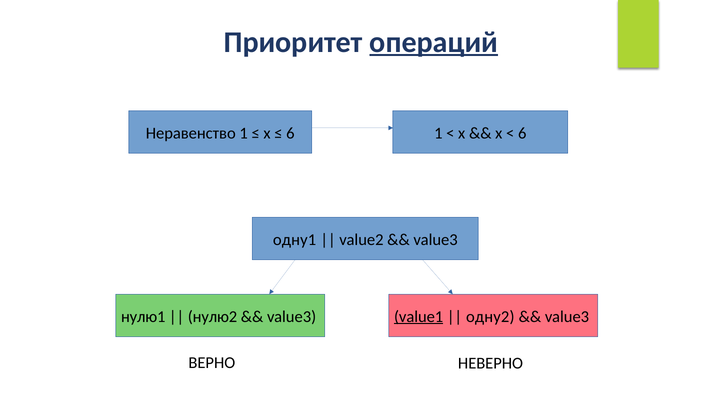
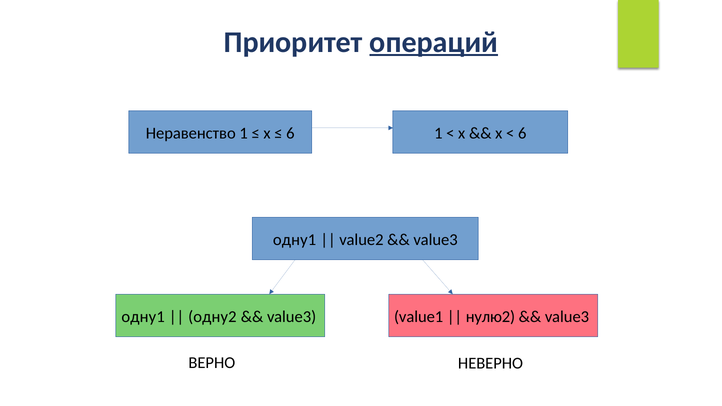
нулю1 at (143, 317): нулю1 -> одну1
нулю2: нулю2 -> одну2
value1 underline: present -> none
одну2: одну2 -> нулю2
